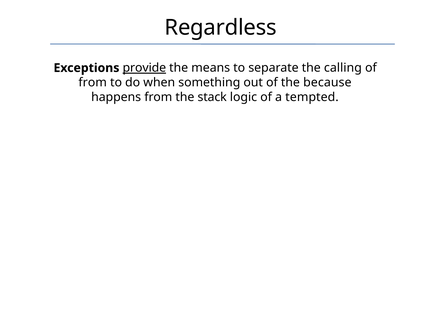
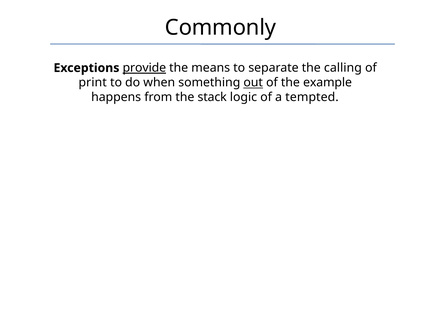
Regardless: Regardless -> Commonly
from at (93, 83): from -> print
out underline: none -> present
because: because -> example
